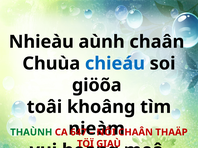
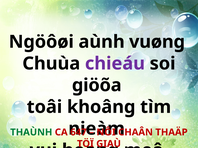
Nhieàu: Nhieàu -> Ngöôøi
aùnh chaân: chaân -> vuøng
chieáu colour: blue -> purple
